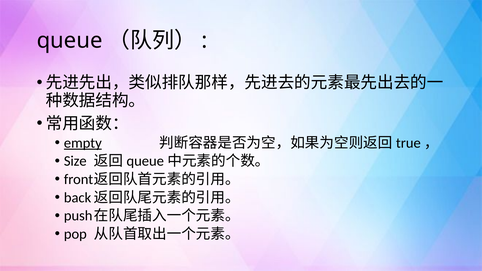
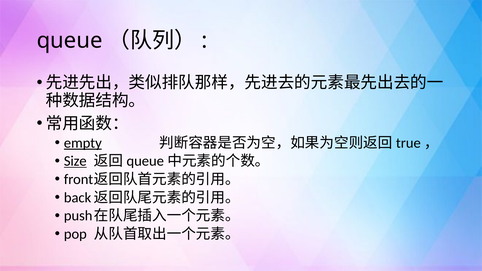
Size underline: none -> present
